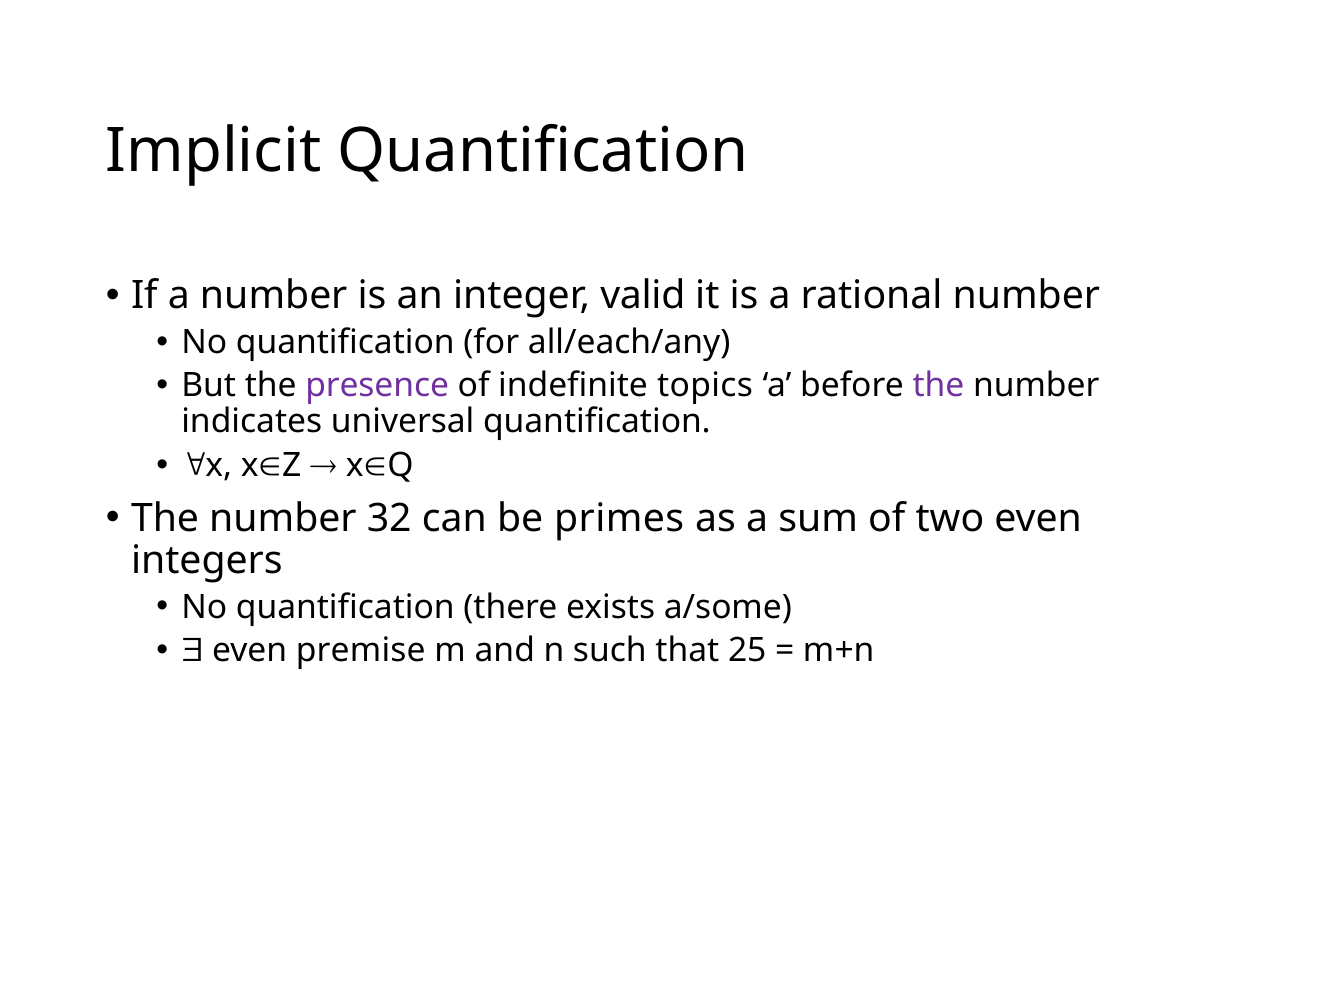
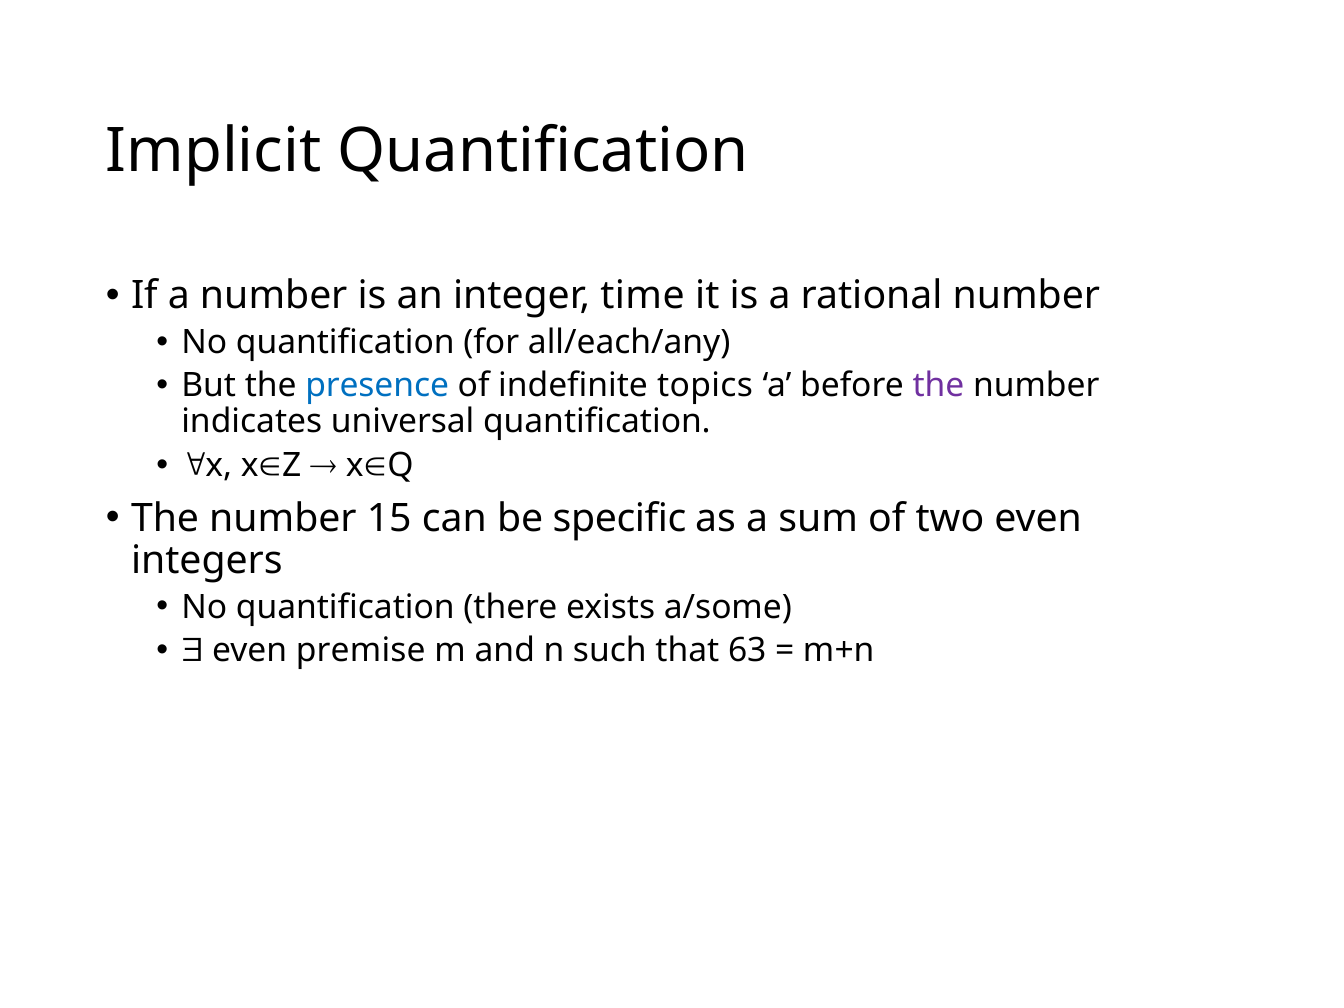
valid: valid -> time
presence colour: purple -> blue
32: 32 -> 15
primes: primes -> specific
25: 25 -> 63
